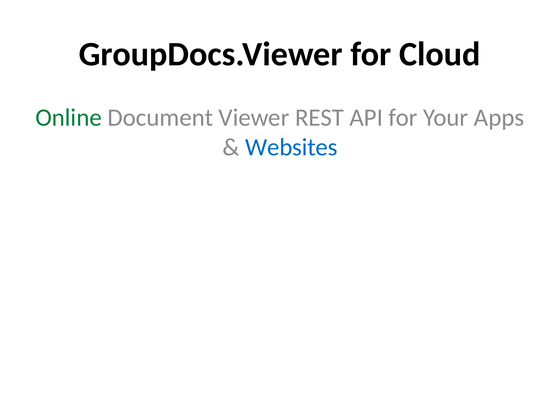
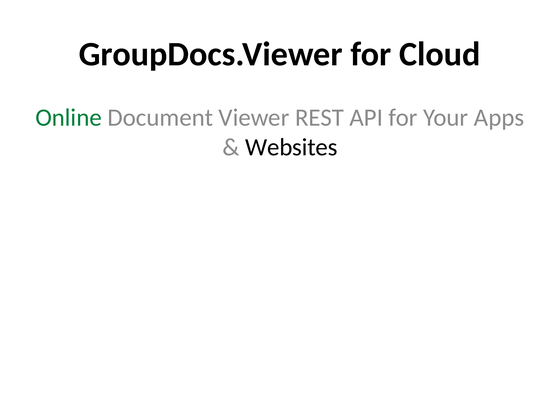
Websites colour: blue -> black
